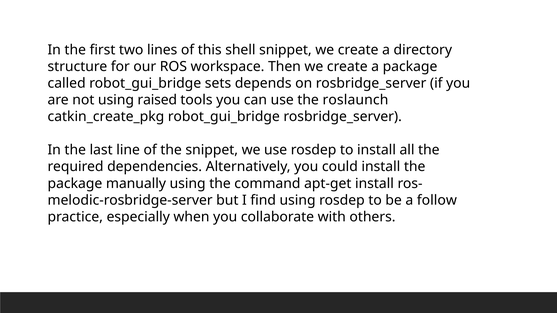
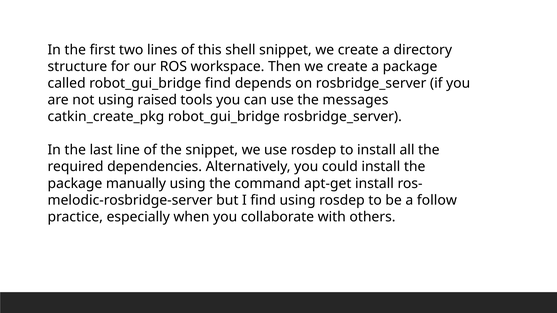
robot_gui_bridge sets: sets -> find
roslaunch: roslaunch -> messages
